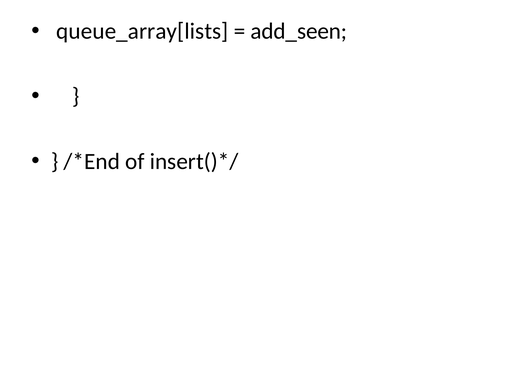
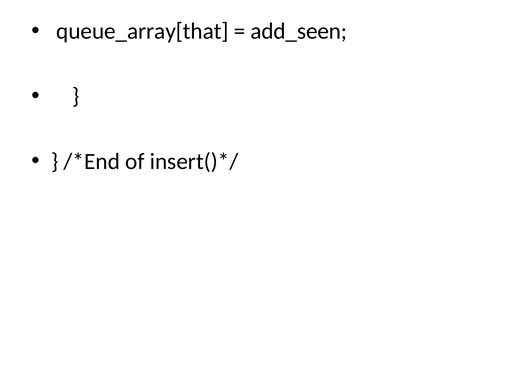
queue_array[lists: queue_array[lists -> queue_array[that
